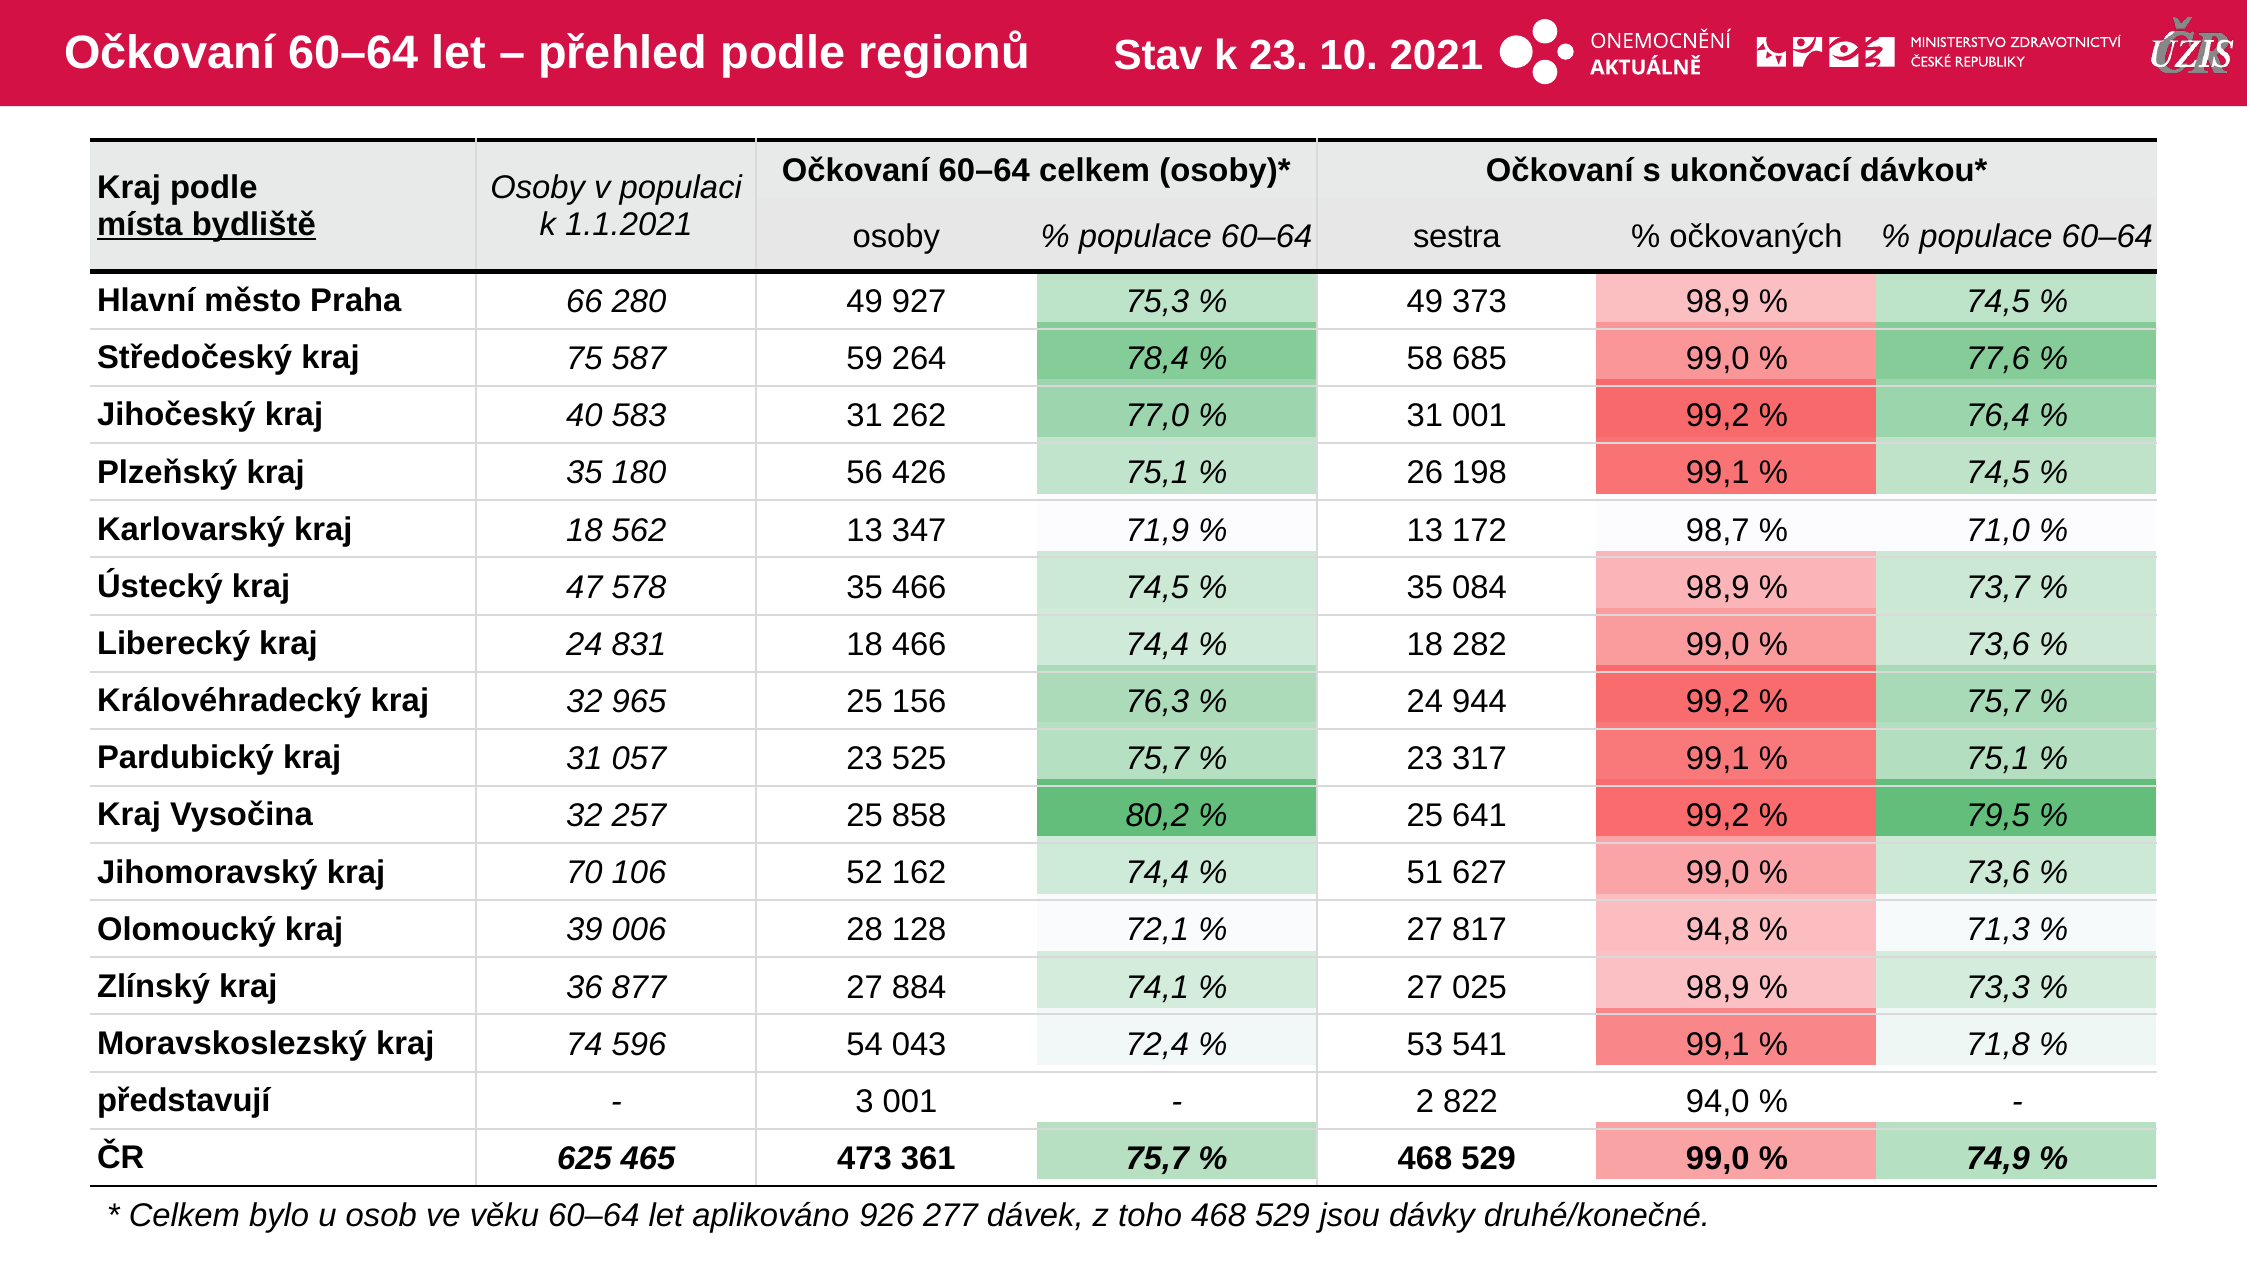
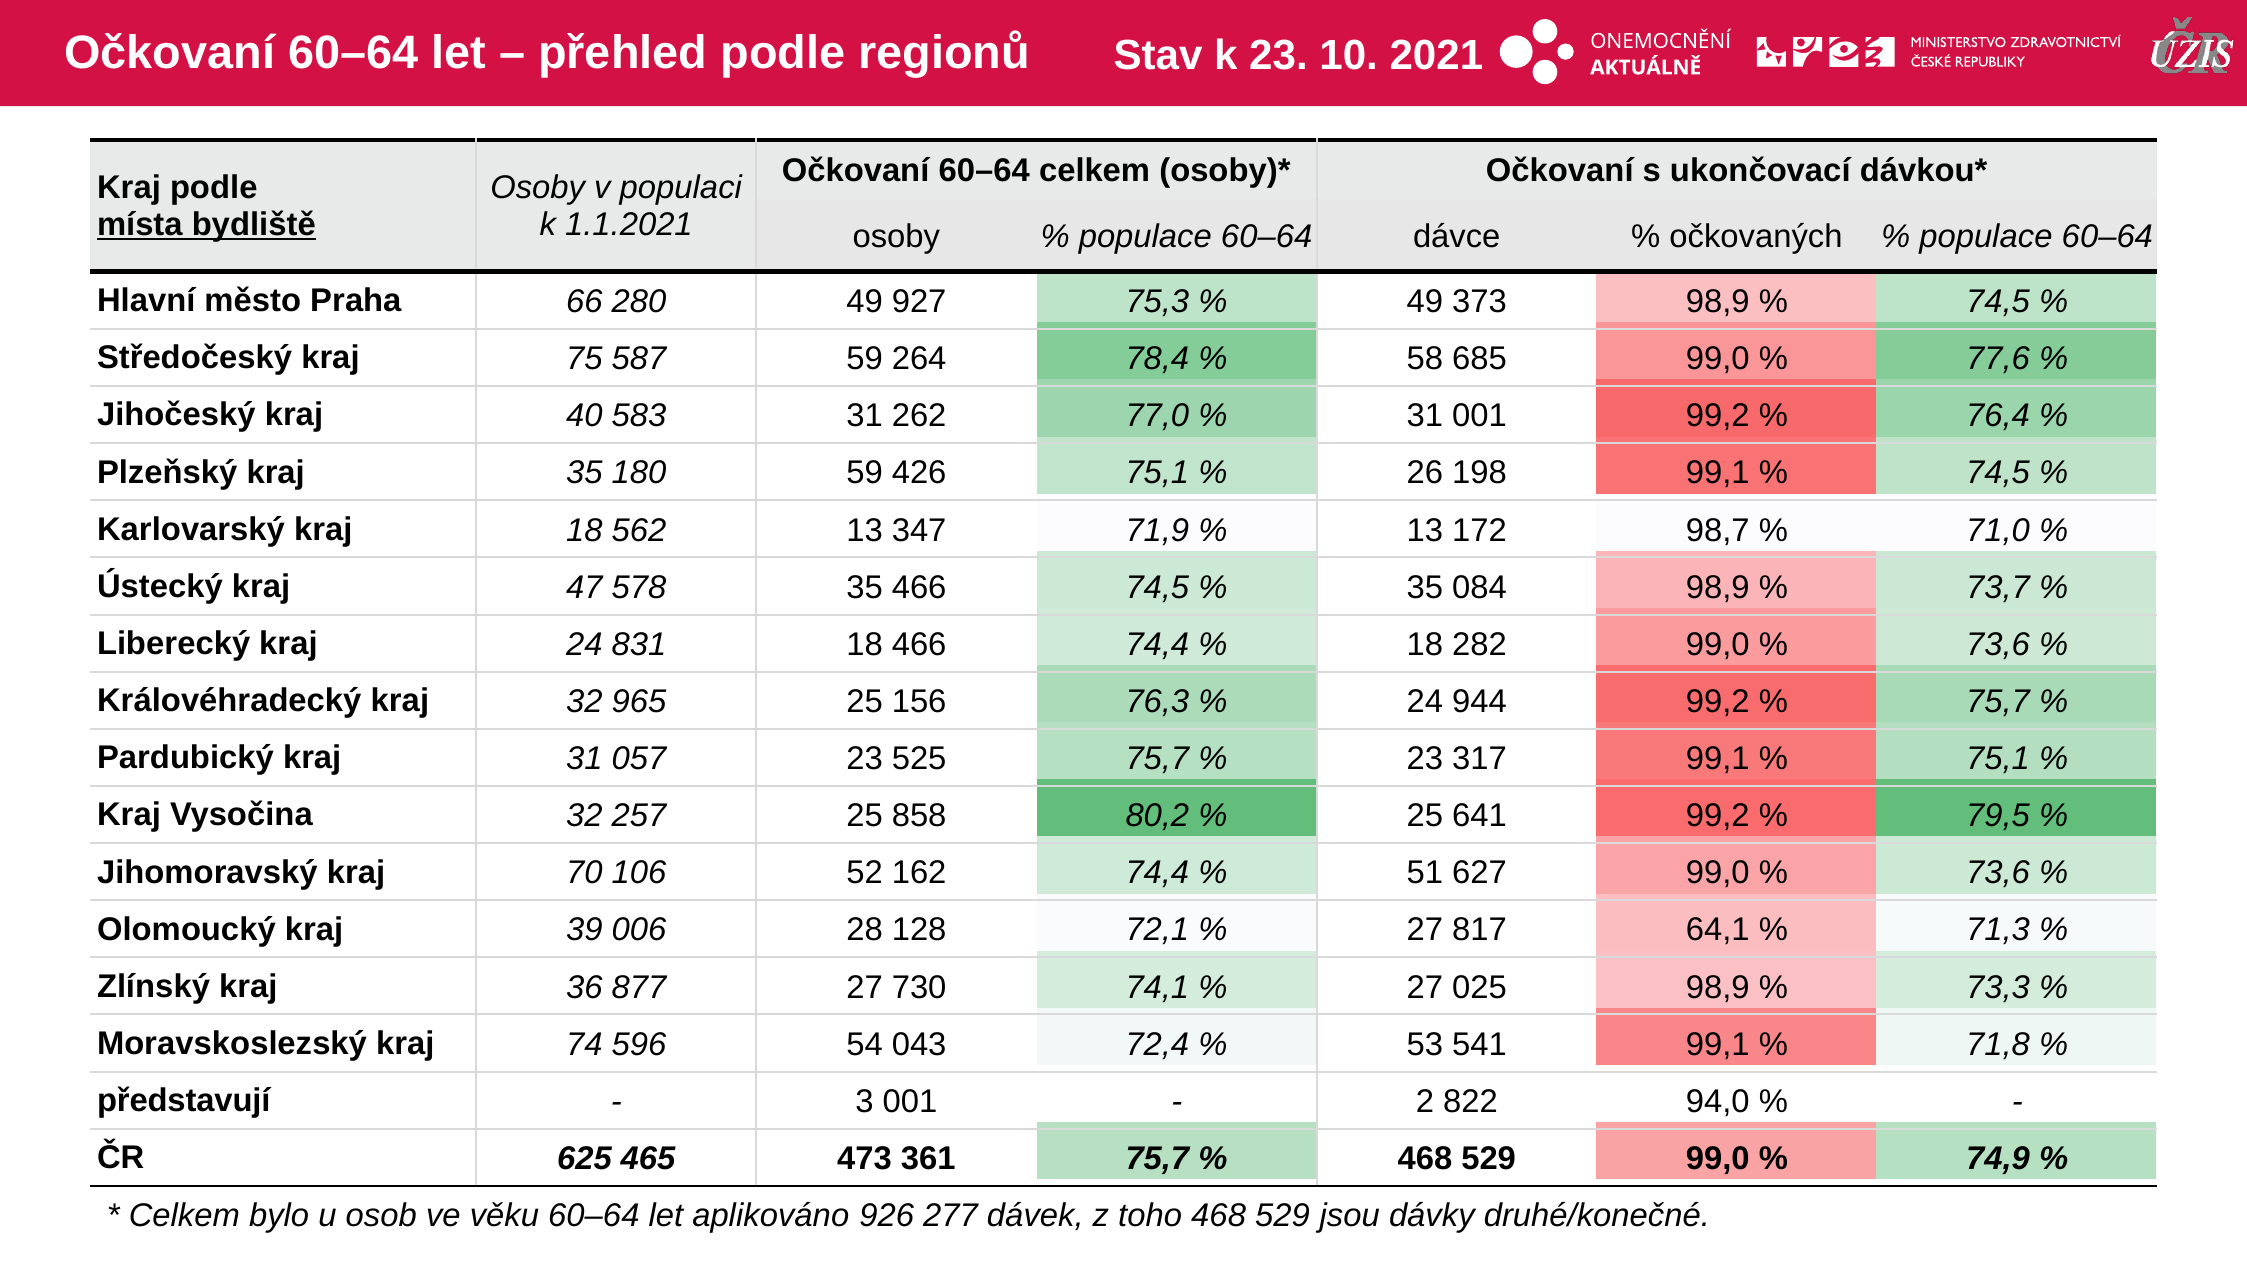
sestra: sestra -> dávce
180 56: 56 -> 59
94,8: 94,8 -> 64,1
884: 884 -> 730
